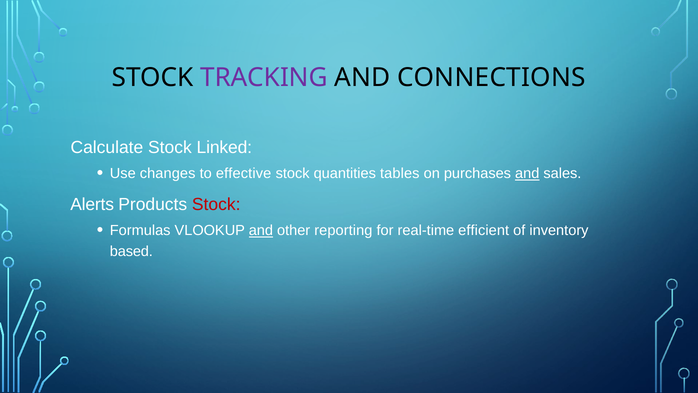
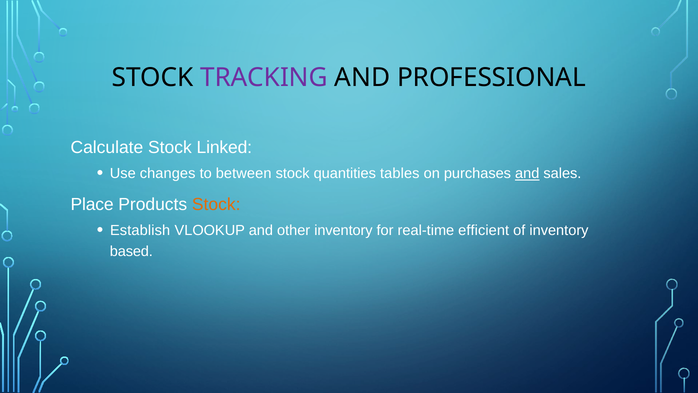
CONNECTIONS: CONNECTIONS -> PROFESSIONAL
effective: effective -> between
Alerts: Alerts -> Place
Stock at (216, 204) colour: red -> orange
Formulas: Formulas -> Establish
and at (261, 230) underline: present -> none
other reporting: reporting -> inventory
